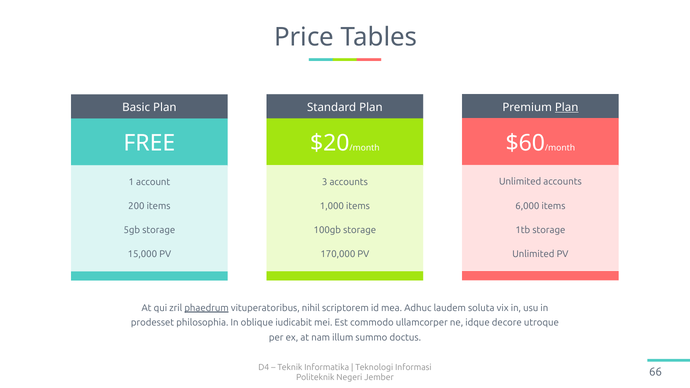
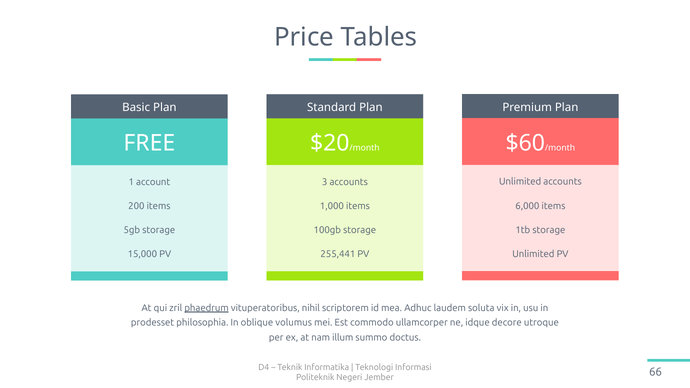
Plan at (567, 107) underline: present -> none
170,000: 170,000 -> 255,441
iudicabit: iudicabit -> volumus
